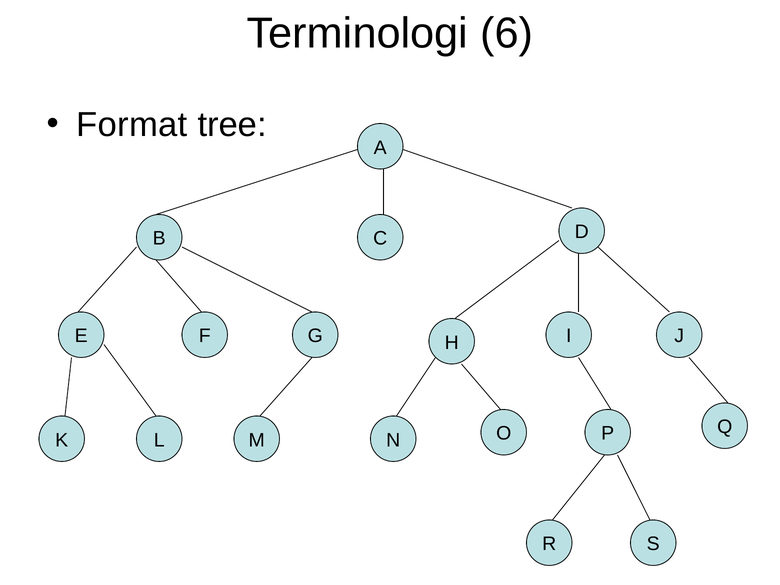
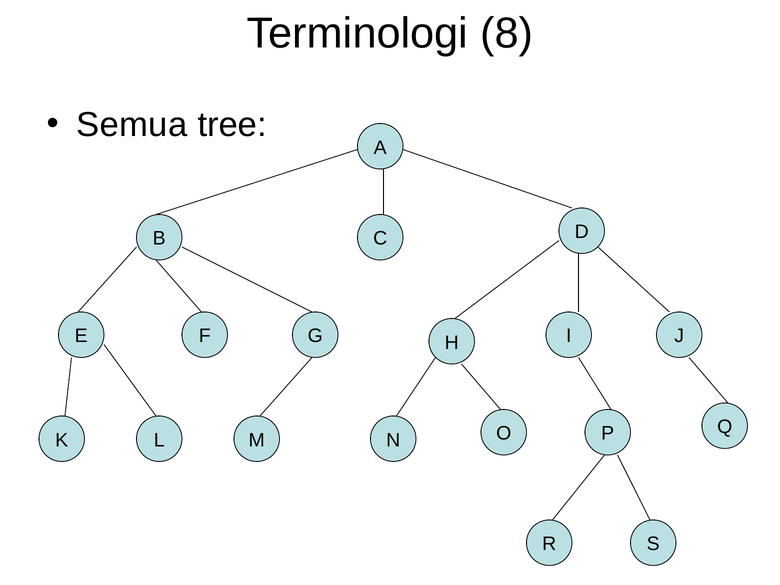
6: 6 -> 8
Format: Format -> Semua
